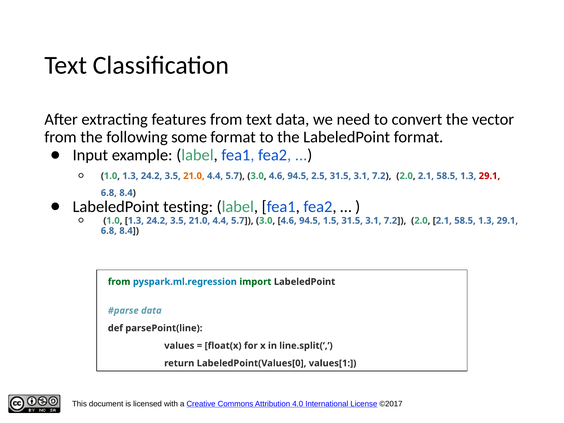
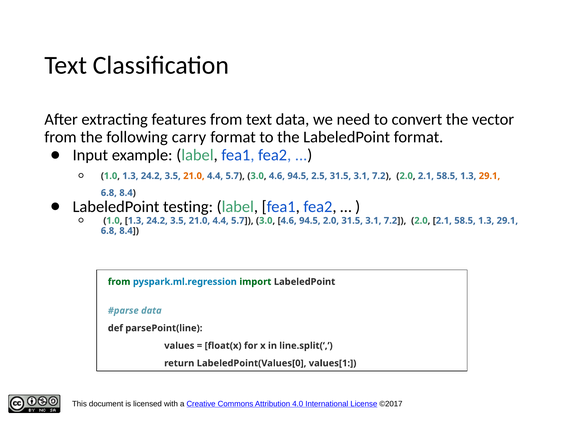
some: some -> carry
29.1 at (489, 176) colour: red -> orange
94.5 1.5: 1.5 -> 2.0
